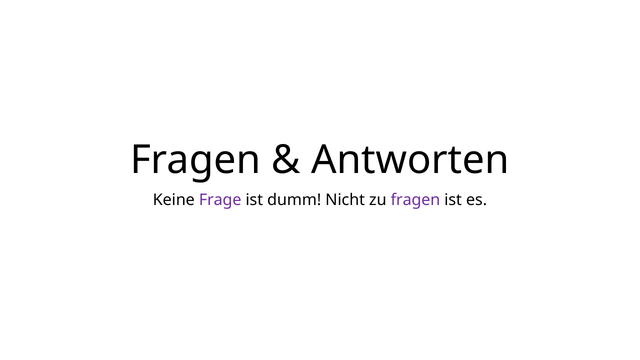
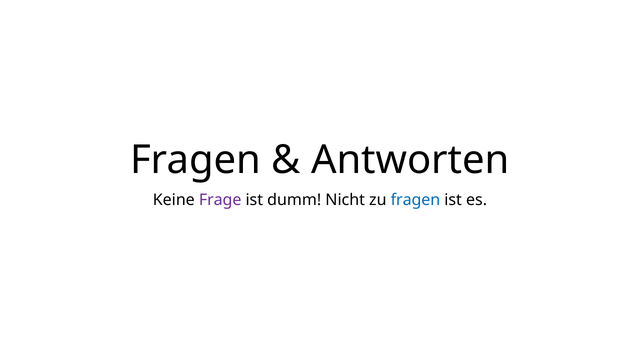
fragen at (415, 200) colour: purple -> blue
